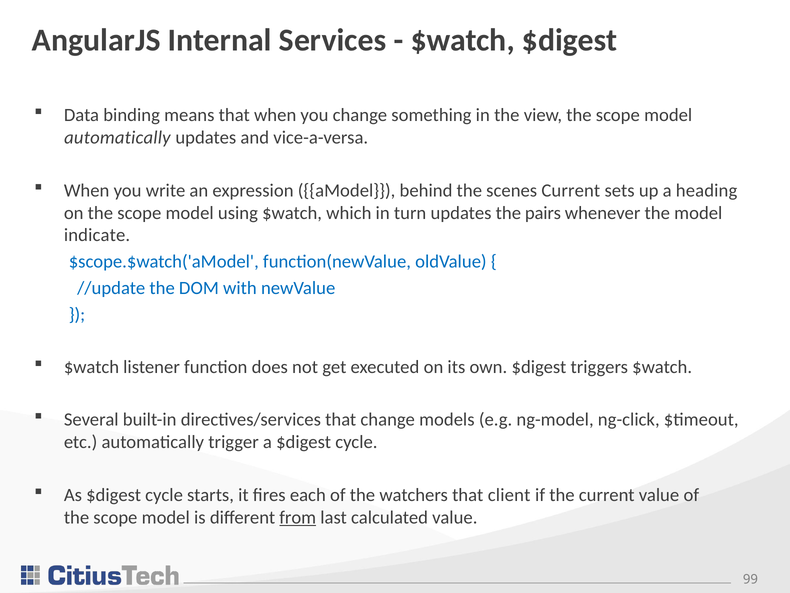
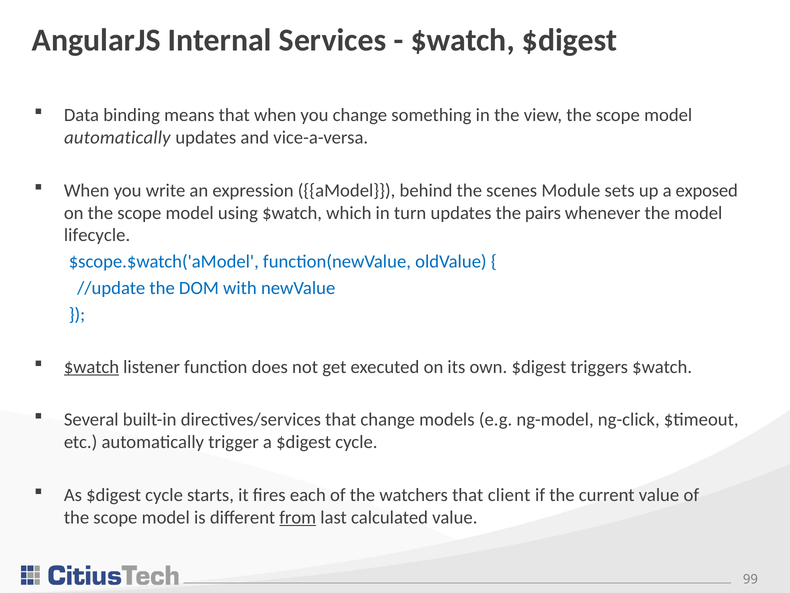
scenes Current: Current -> Module
heading: heading -> exposed
indicate: indicate -> lifecycle
$watch at (91, 367) underline: none -> present
